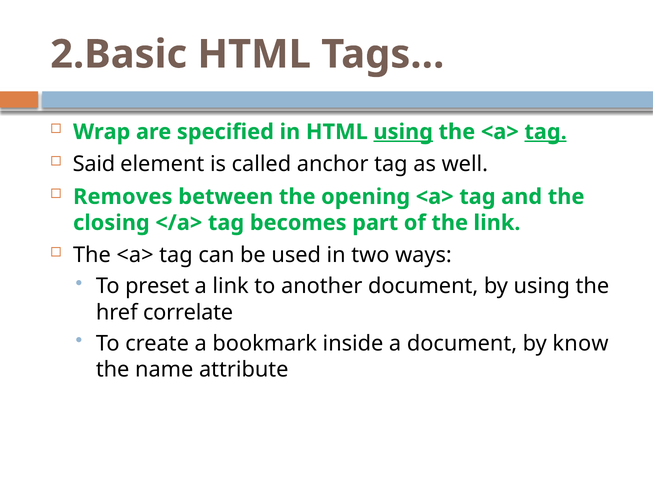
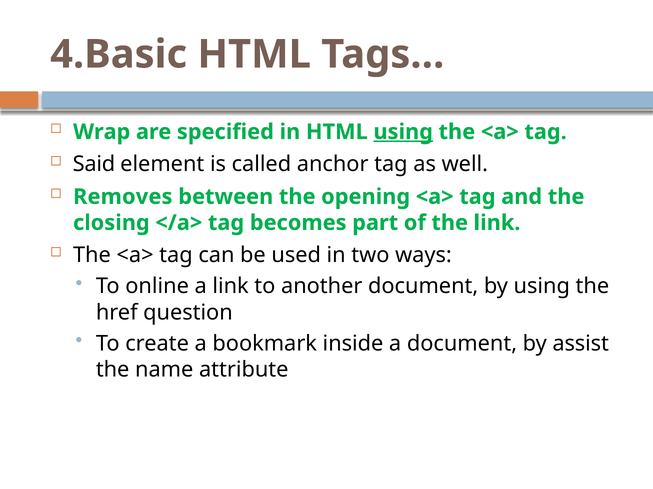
2.Basic: 2.Basic -> 4.Basic
tag at (546, 132) underline: present -> none
preset: preset -> online
correlate: correlate -> question
know: know -> assist
